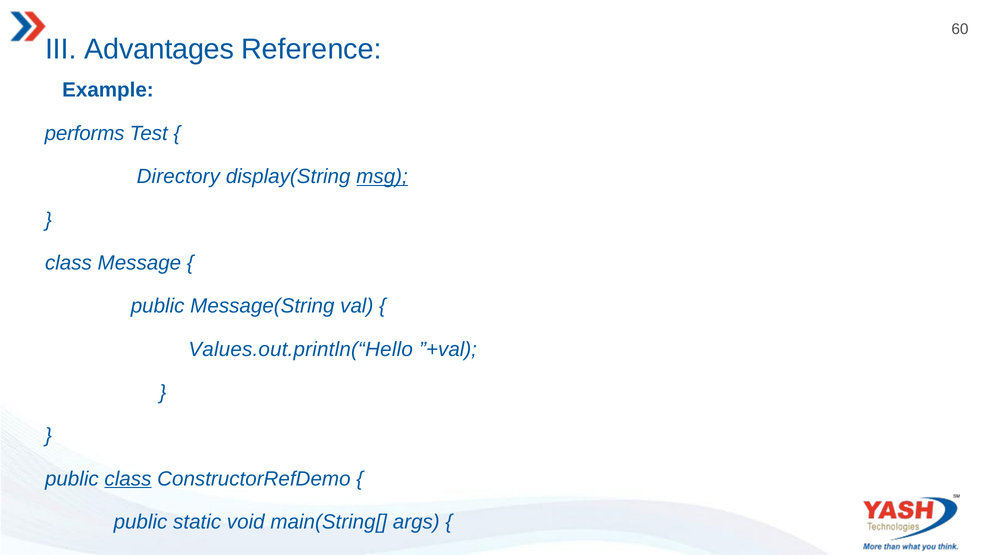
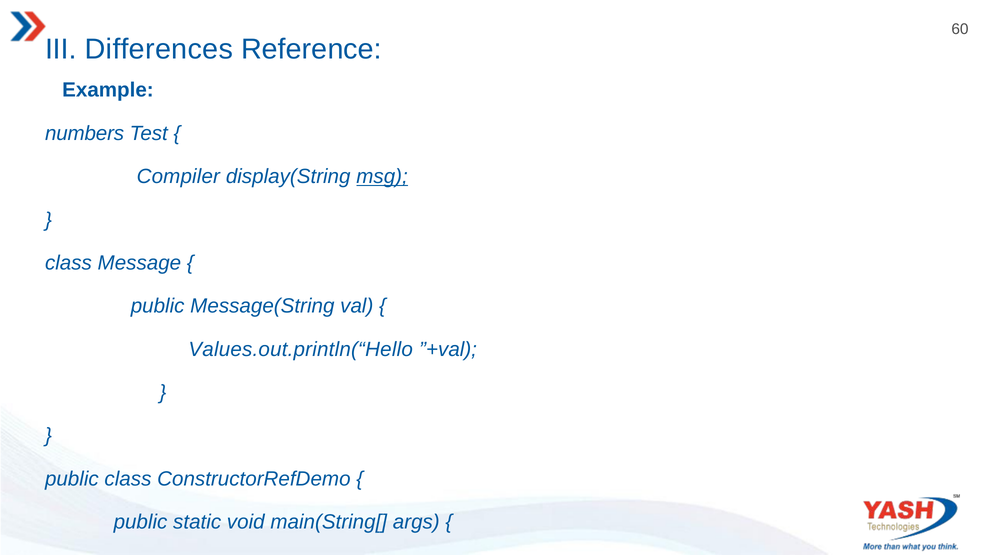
Advantages: Advantages -> Differences
performs: performs -> numbers
Directory: Directory -> Compiler
class at (128, 479) underline: present -> none
